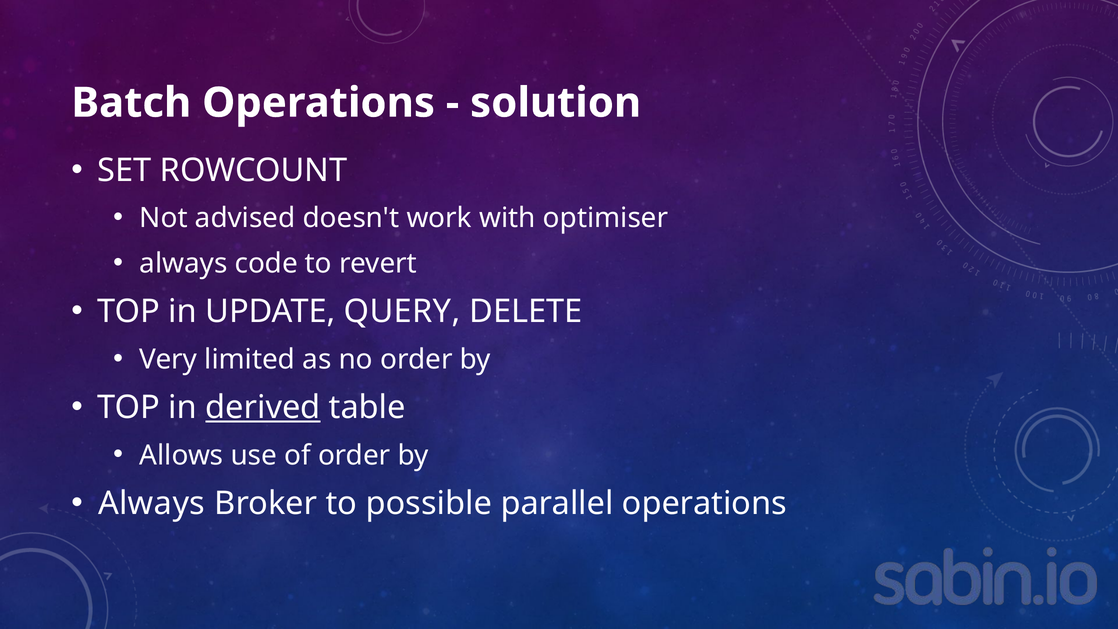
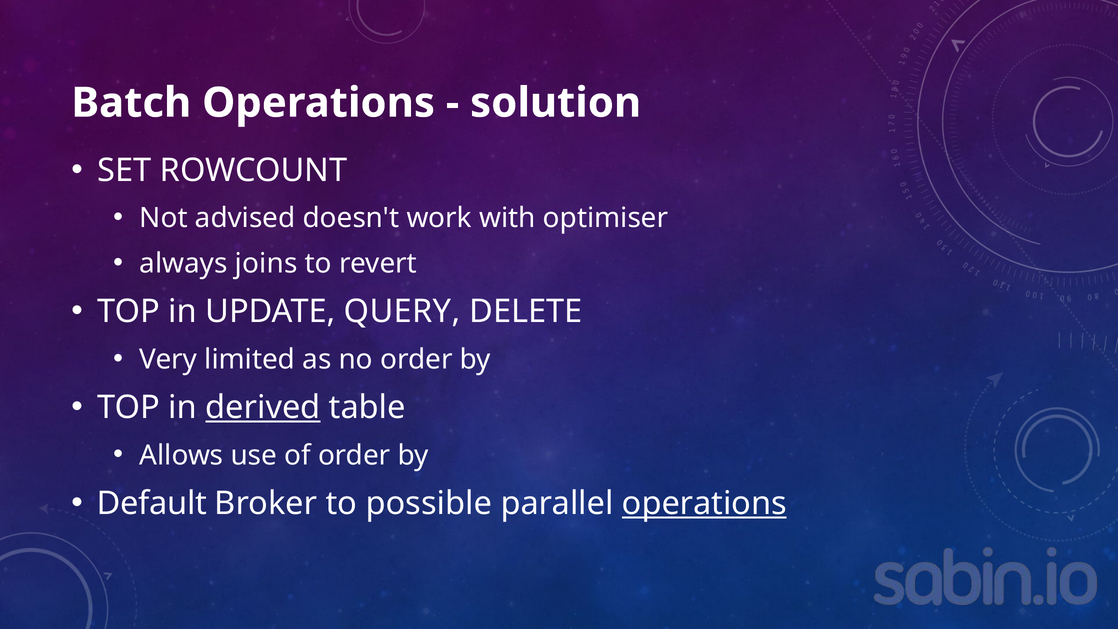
code: code -> joins
Always at (152, 503): Always -> Default
operations at (704, 503) underline: none -> present
